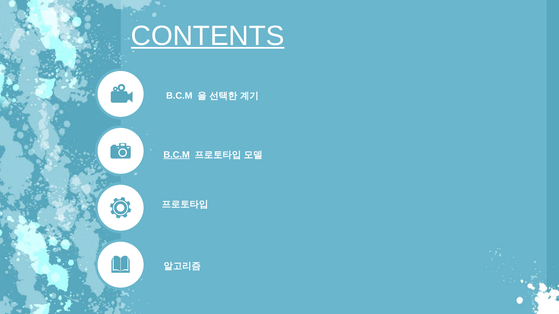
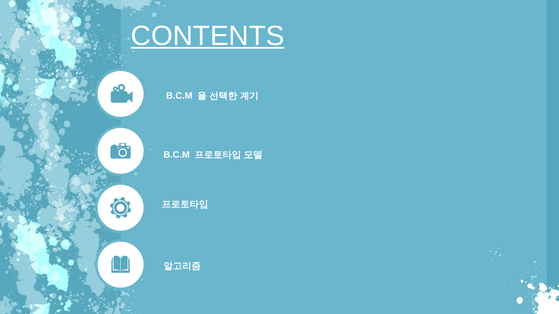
B.C.M at (177, 155) underline: present -> none
